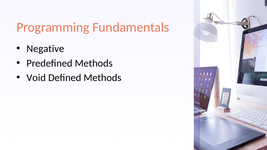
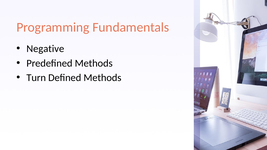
Void: Void -> Turn
